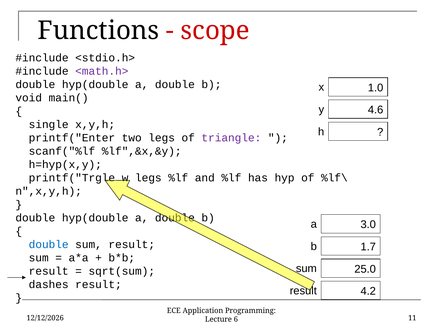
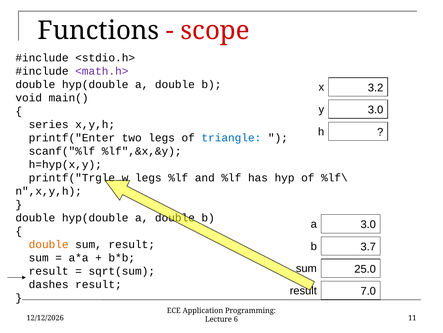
1.0: 1.0 -> 3.2
4.6 at (376, 110): 4.6 -> 3.0
single: single -> series
triangle colour: purple -> blue
double at (49, 244) colour: blue -> orange
1.7: 1.7 -> 3.7
4.2: 4.2 -> 7.0
